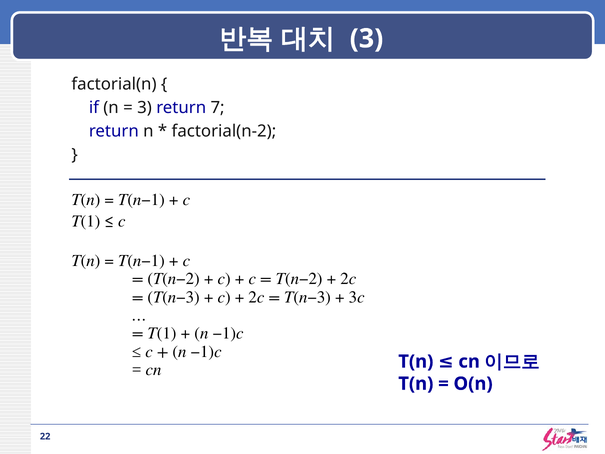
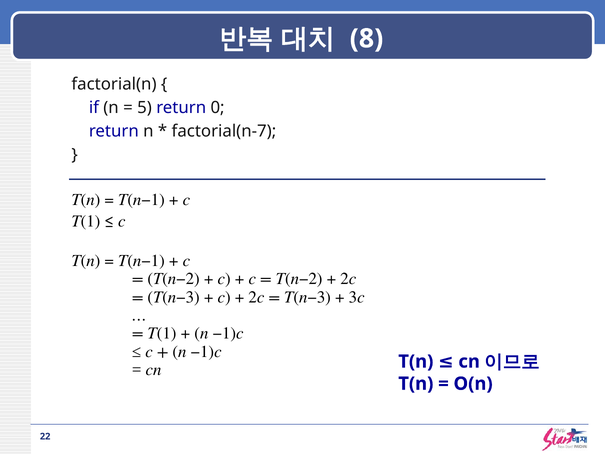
3 at (367, 39): 3 -> 8
3 at (145, 107): 3 -> 5
7: 7 -> 0
factorial(n-2: factorial(n-2 -> factorial(n-7
